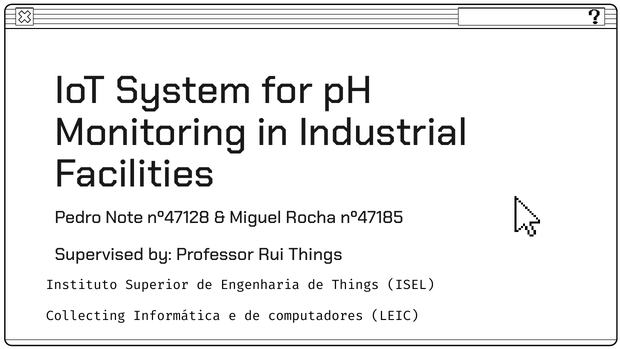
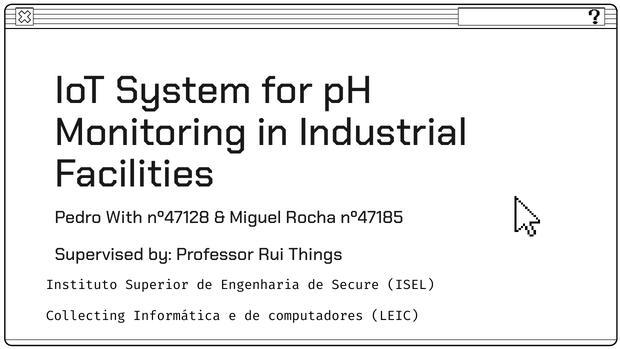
Note: Note -> With
de Things: Things -> Secure
